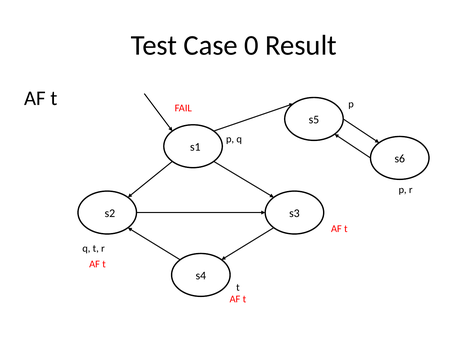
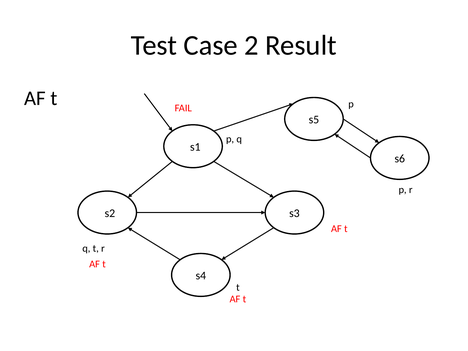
0: 0 -> 2
